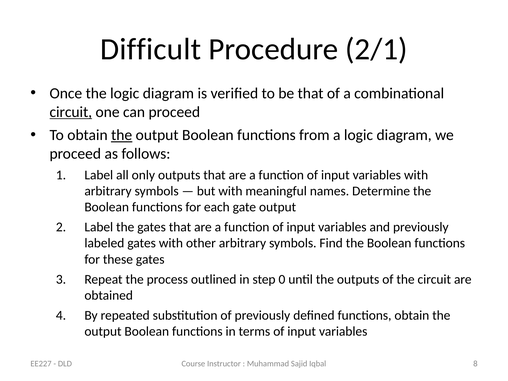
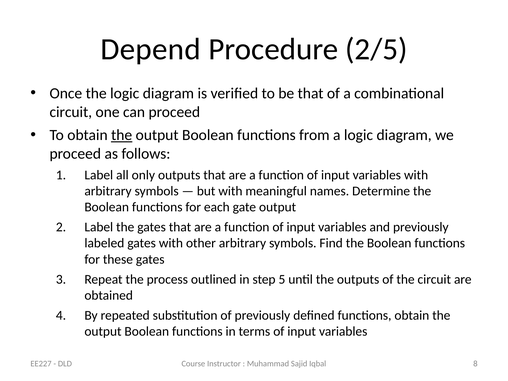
Difficult: Difficult -> Depend
2/1: 2/1 -> 2/5
circuit at (71, 112) underline: present -> none
0: 0 -> 5
